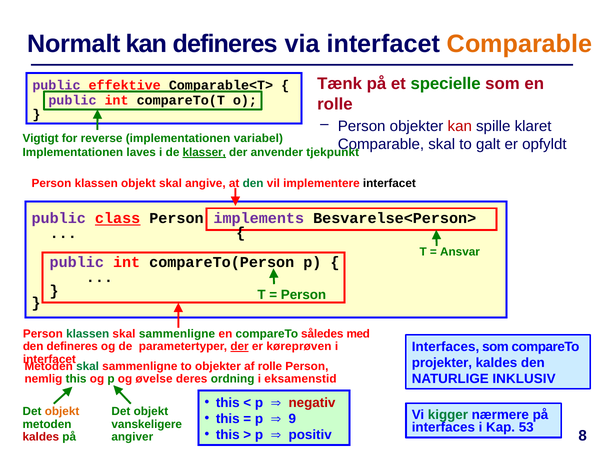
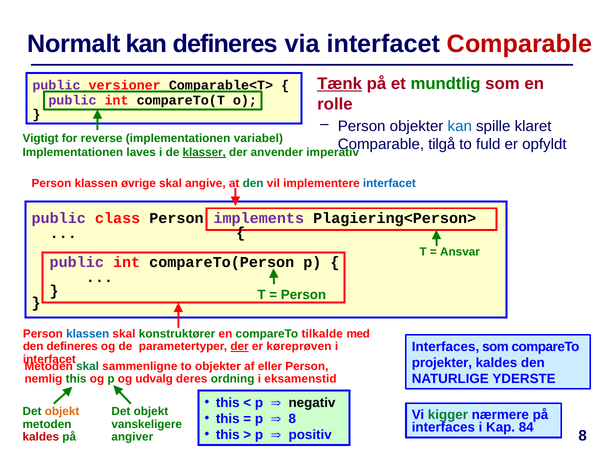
Comparable at (520, 44) colour: orange -> red
Tænk underline: none -> present
specielle: specielle -> mundtlig
effektive: effektive -> versioner
kan at (460, 126) colour: red -> blue
Comparable skal: skal -> tilgå
galt: galt -> fuld
tjekpunkt: tjekpunkt -> imperativ
klassen objekt: objekt -> øvrige
interfacet at (389, 183) colour: black -> blue
Besvarelse<Person>: Besvarelse<Person> -> Plagiering<Person>
class underline: present -> none
klassen at (88, 334) colour: green -> blue
sammenligne at (177, 334): sammenligne -> konstruktører
således: således -> tilkalde
af rolle: rolle -> eller
INKLUSIV: INKLUSIV -> YDERSTE
øvelse: øvelse -> udvalg
negativ colour: red -> black
9 at (292, 419): 9 -> 8
53: 53 -> 84
